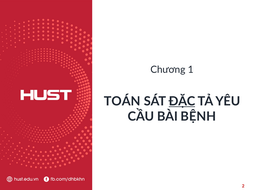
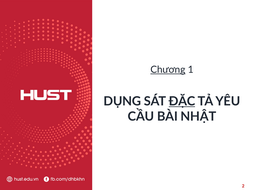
Chương underline: none -> present
TOÁN: TOÁN -> DỤNG
BỆNH: BỆNH -> NHẬT
